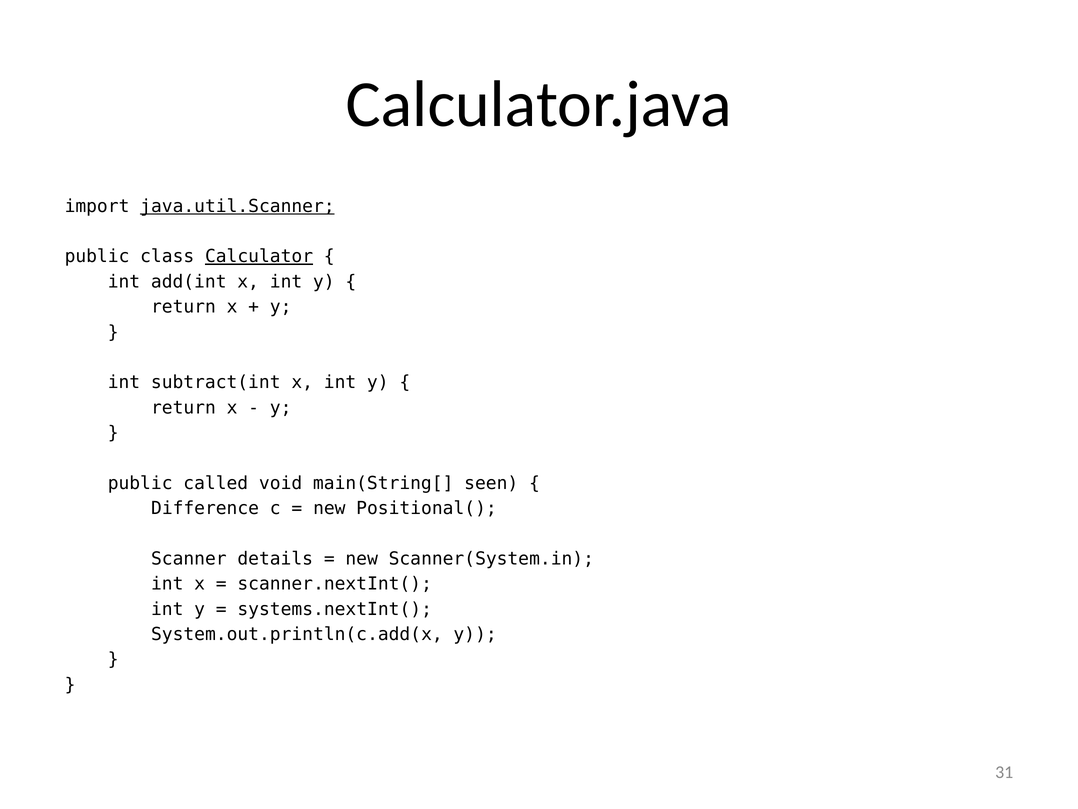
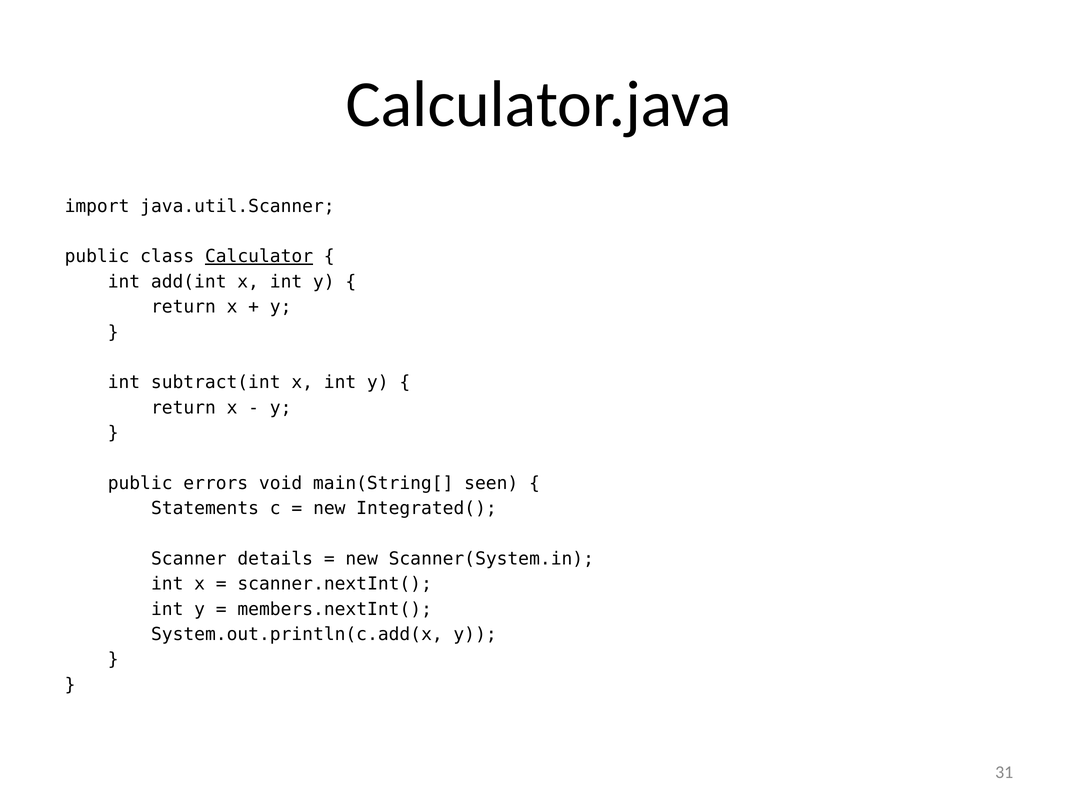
java.util.Scanner underline: present -> none
called: called -> errors
Difference: Difference -> Statements
Positional(: Positional( -> Integrated(
systems.nextInt(: systems.nextInt( -> members.nextInt(
